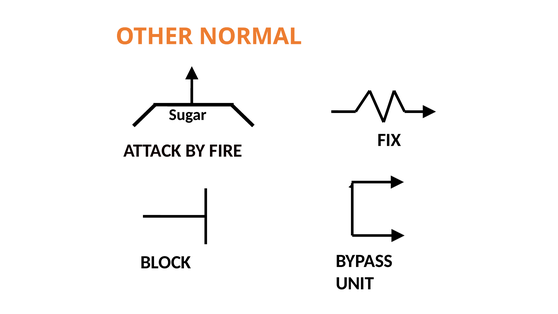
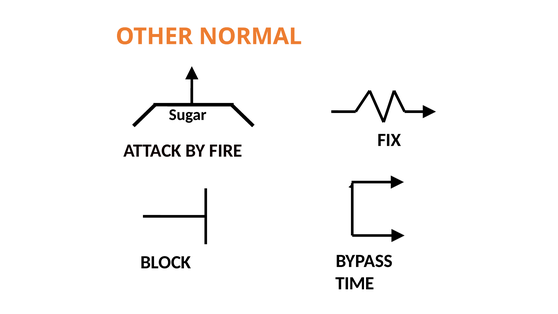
UNIT: UNIT -> TIME
